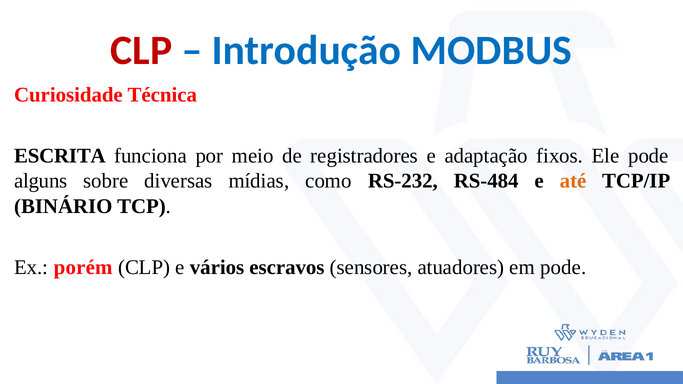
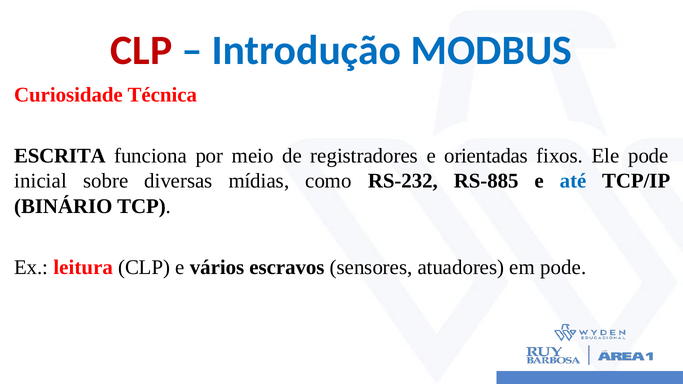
adaptação: adaptação -> orientadas
alguns: alguns -> inicial
RS-484: RS-484 -> RS-885
até colour: orange -> blue
porém: porém -> leitura
